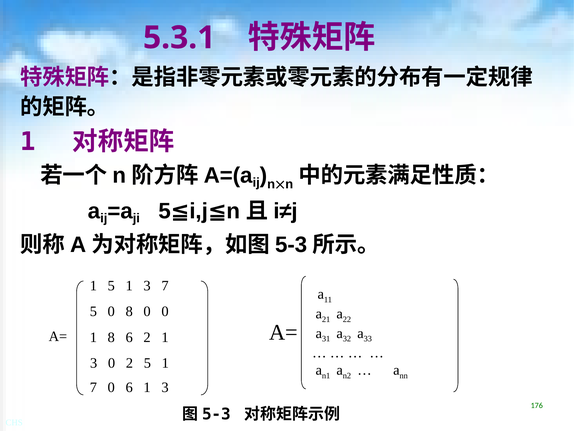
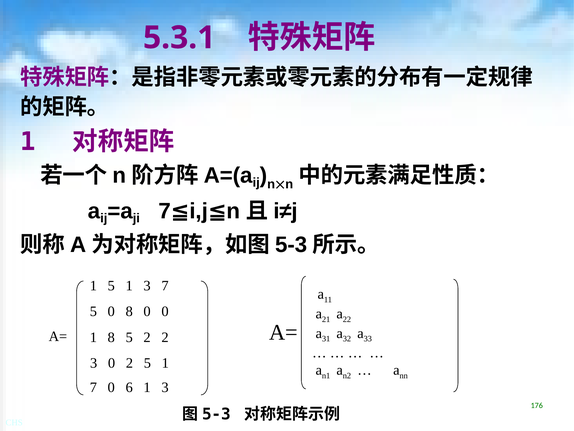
5 at (165, 211): 5 -> 7
8 6: 6 -> 5
2 1: 1 -> 2
